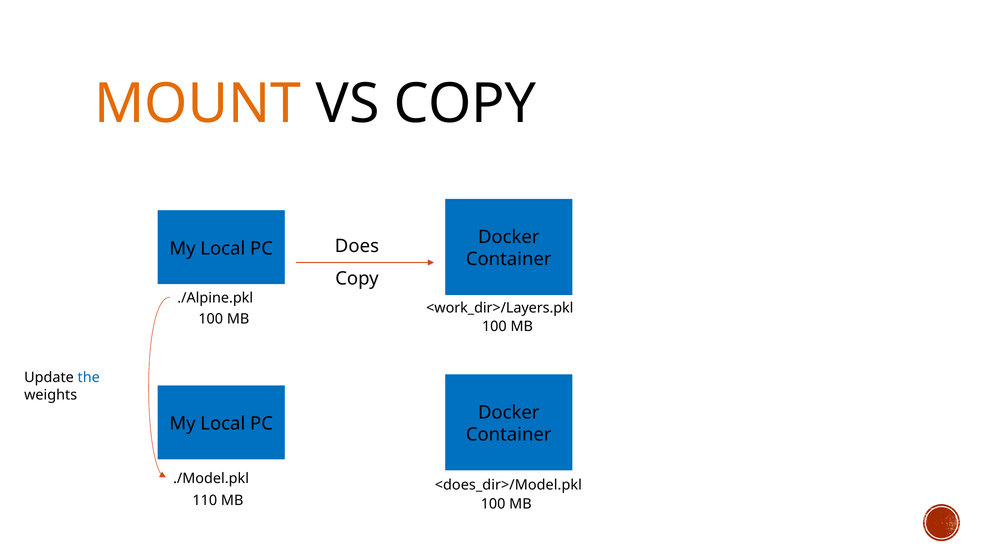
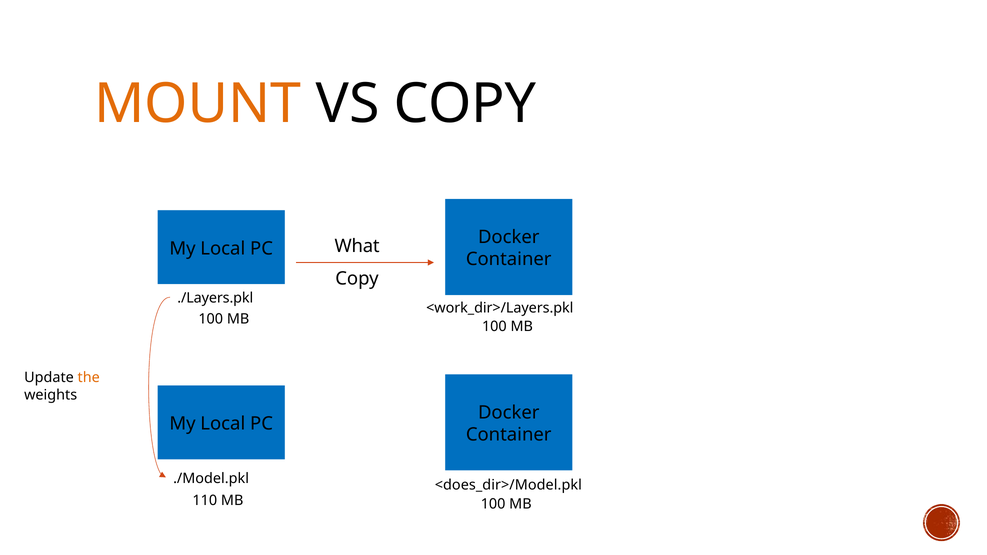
Does: Does -> What
./Alpine.pkl: ./Alpine.pkl -> ./Layers.pkl
the colour: blue -> orange
